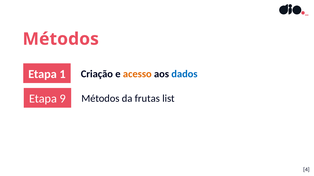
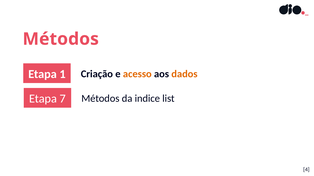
dados colour: blue -> orange
9: 9 -> 7
frutas: frutas -> indice
